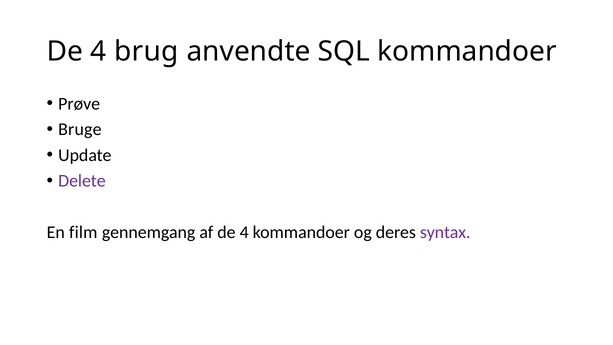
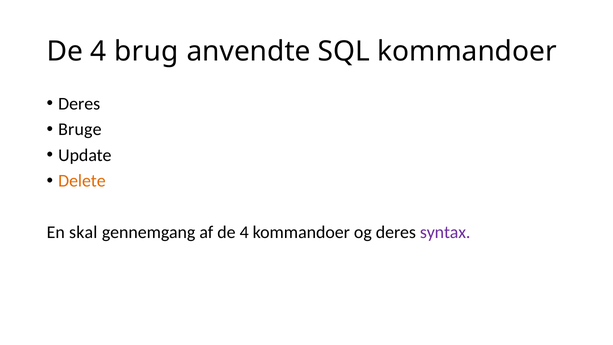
Prøve at (79, 104): Prøve -> Deres
Delete colour: purple -> orange
film: film -> skal
